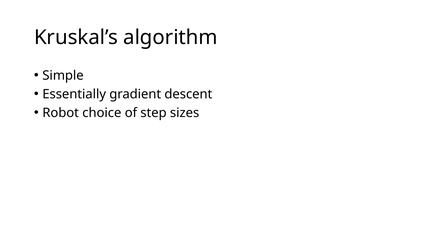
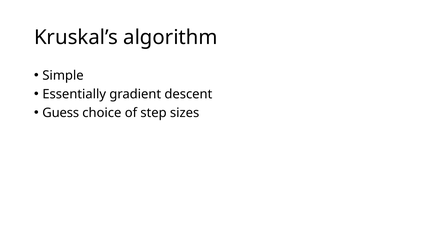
Robot: Robot -> Guess
